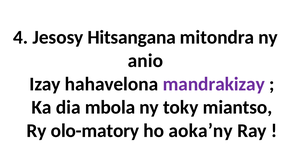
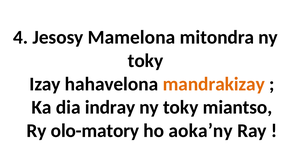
Hitsangana: Hitsangana -> Mamelona
anio at (145, 61): anio -> toky
mandrakizay colour: purple -> orange
mbola: mbola -> indray
